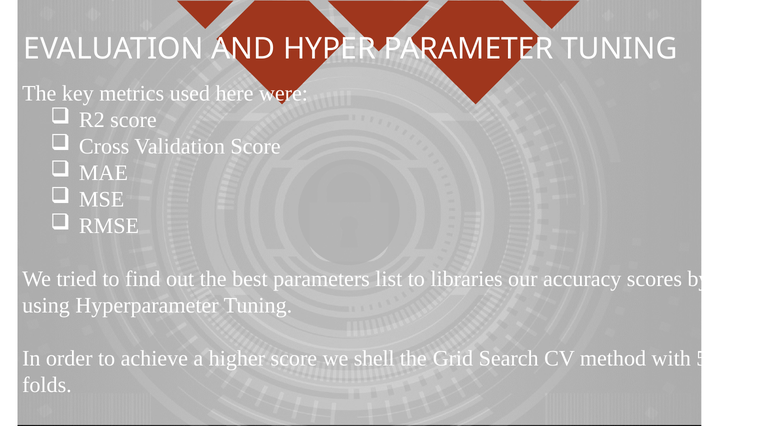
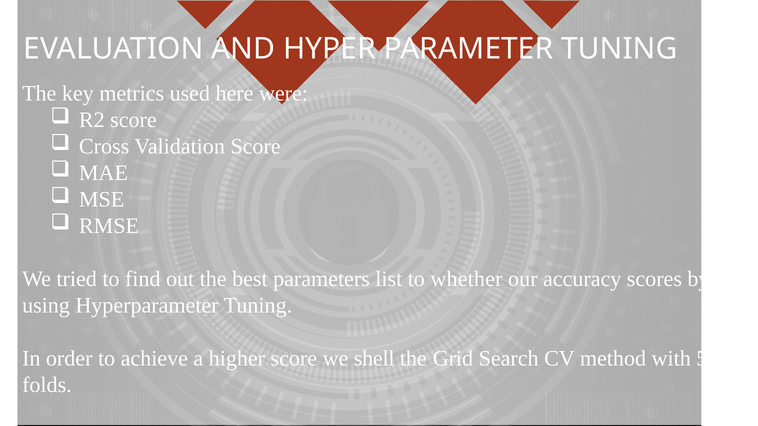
libraries: libraries -> whether
